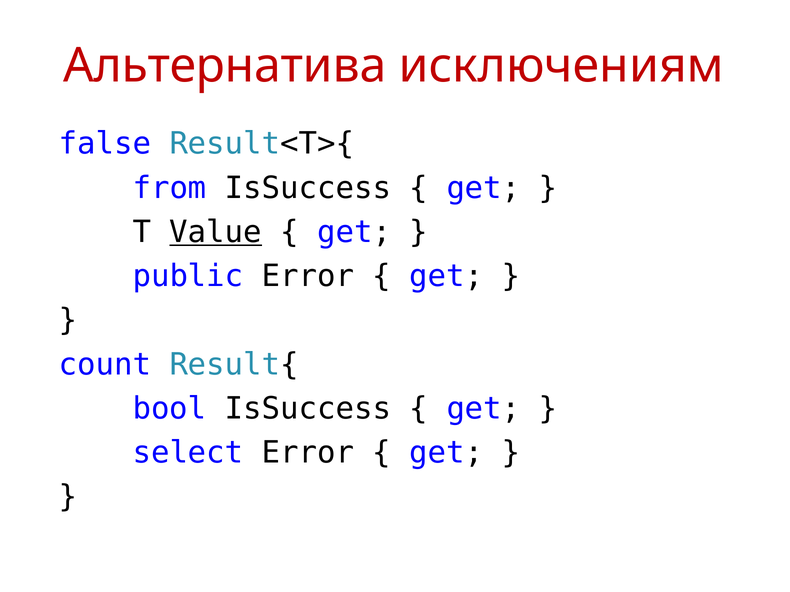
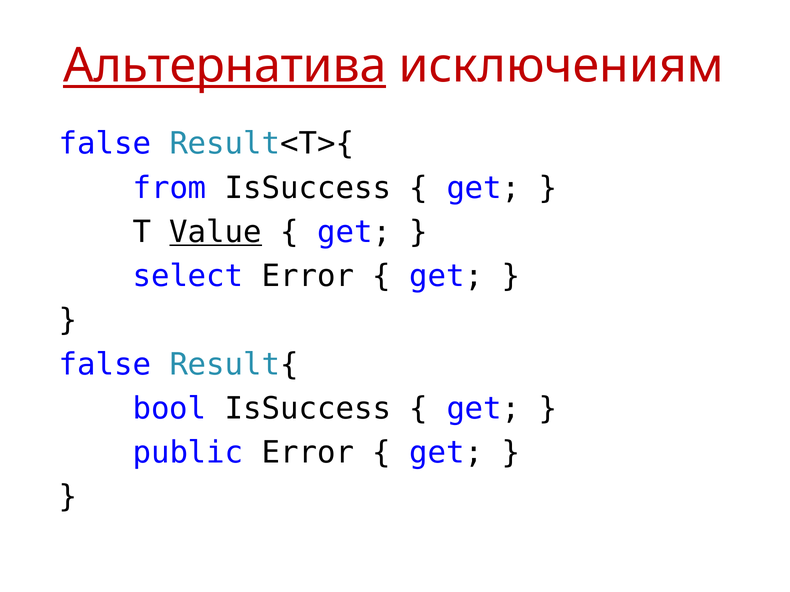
Альтернатива underline: none -> present
public: public -> select
count at (105, 365): count -> false
select: select -> public
